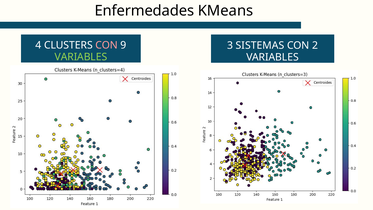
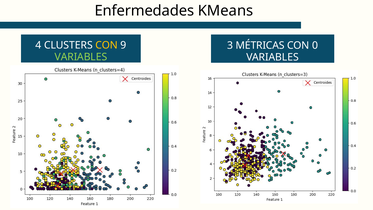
CON at (107, 45) colour: pink -> yellow
SISTEMAS: SISTEMAS -> MÉTRICAS
2: 2 -> 0
